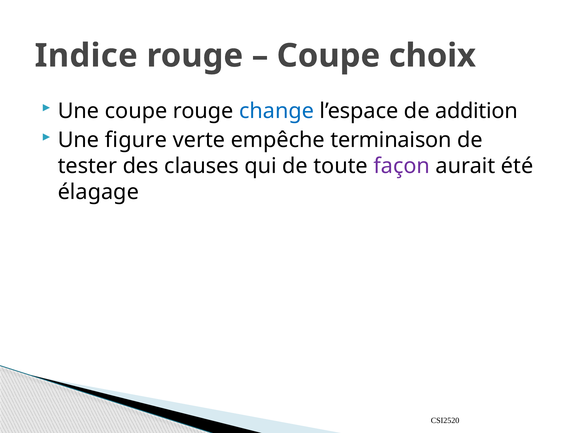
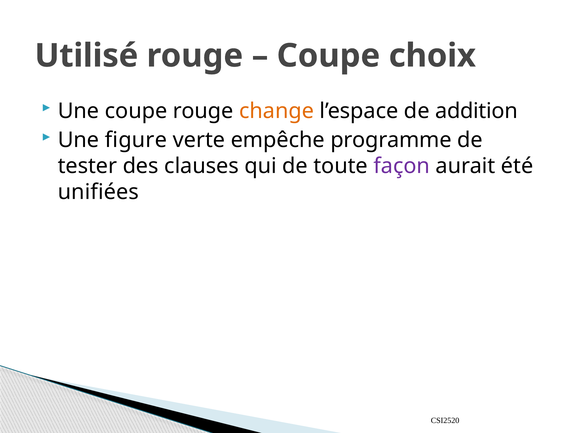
Indice: Indice -> Utilisé
change colour: blue -> orange
terminaison: terminaison -> programme
élagage: élagage -> unifiées
